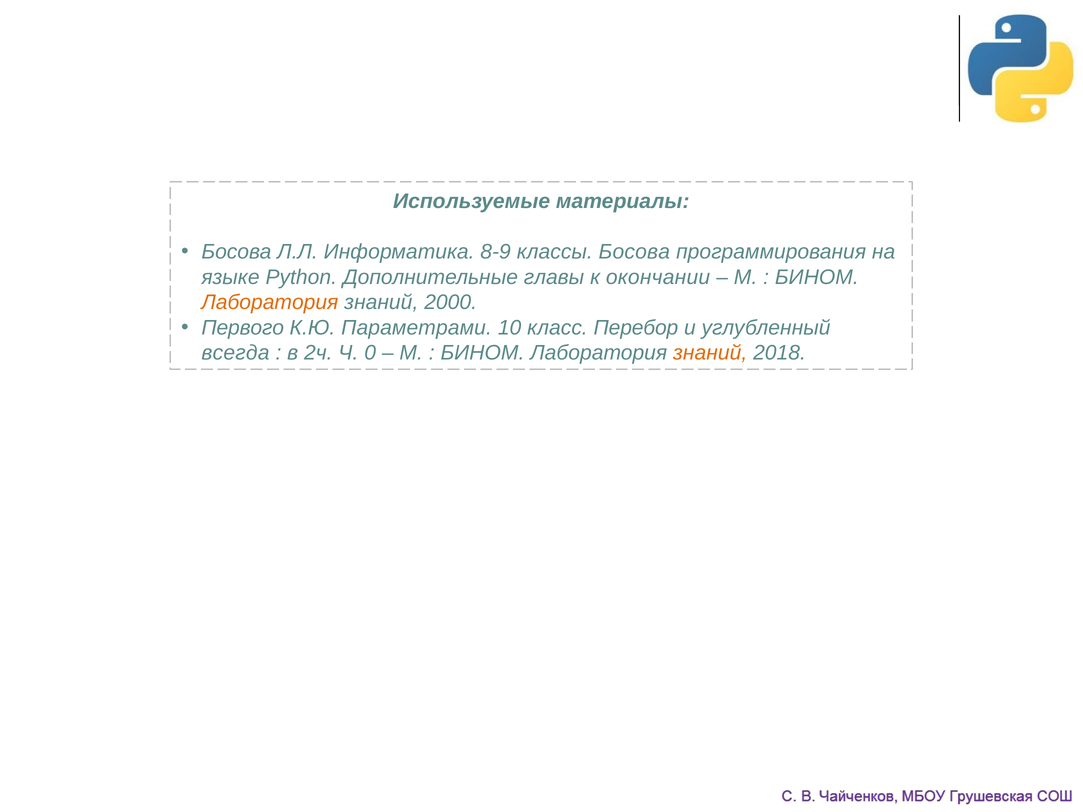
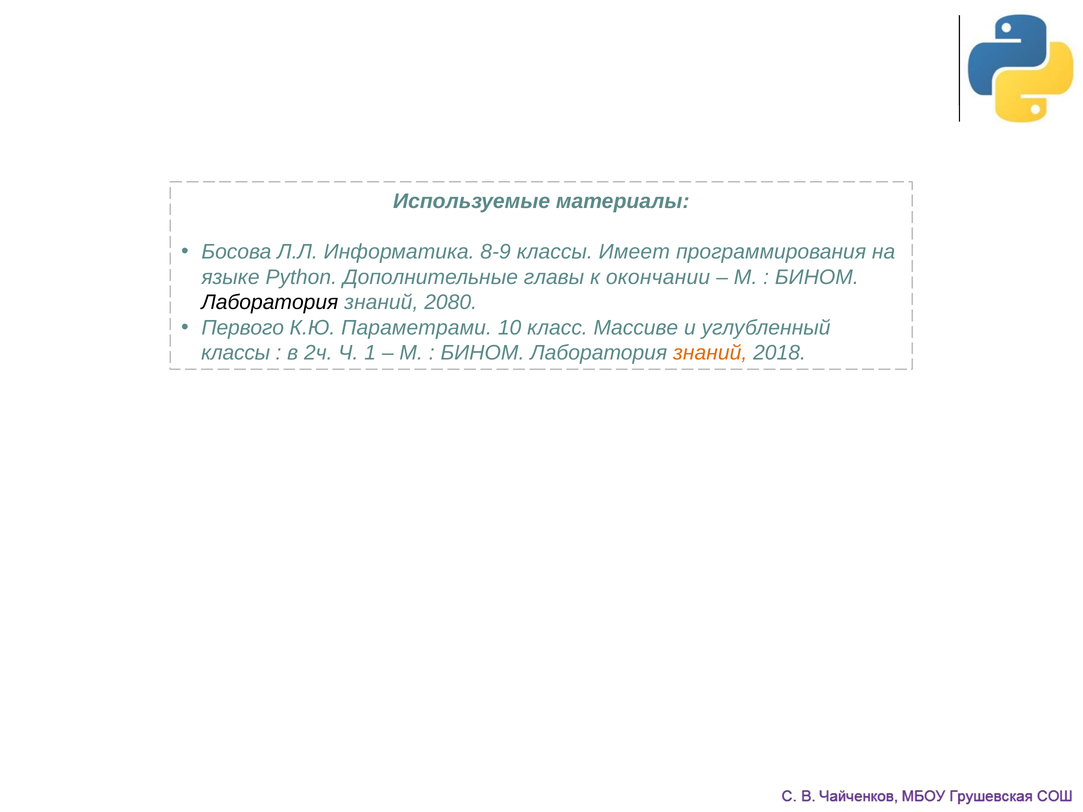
классы Босова: Босова -> Имеет
Лаборатория at (270, 303) colour: orange -> black
2000: 2000 -> 2080
Перебор: Перебор -> Массиве
всегда at (235, 353): всегда -> классы
0: 0 -> 1
